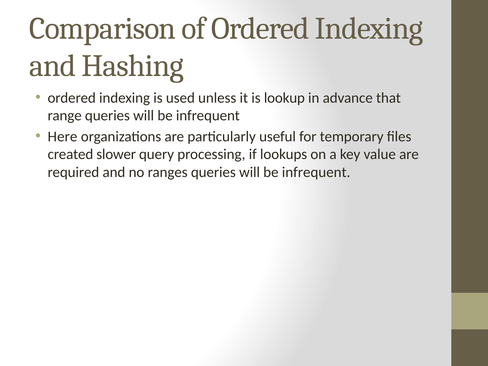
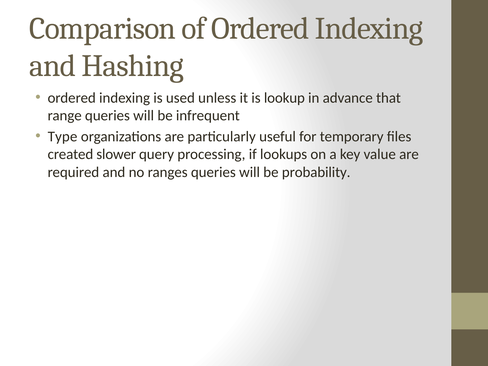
Here: Here -> Type
infrequent at (316, 172): infrequent -> probability
